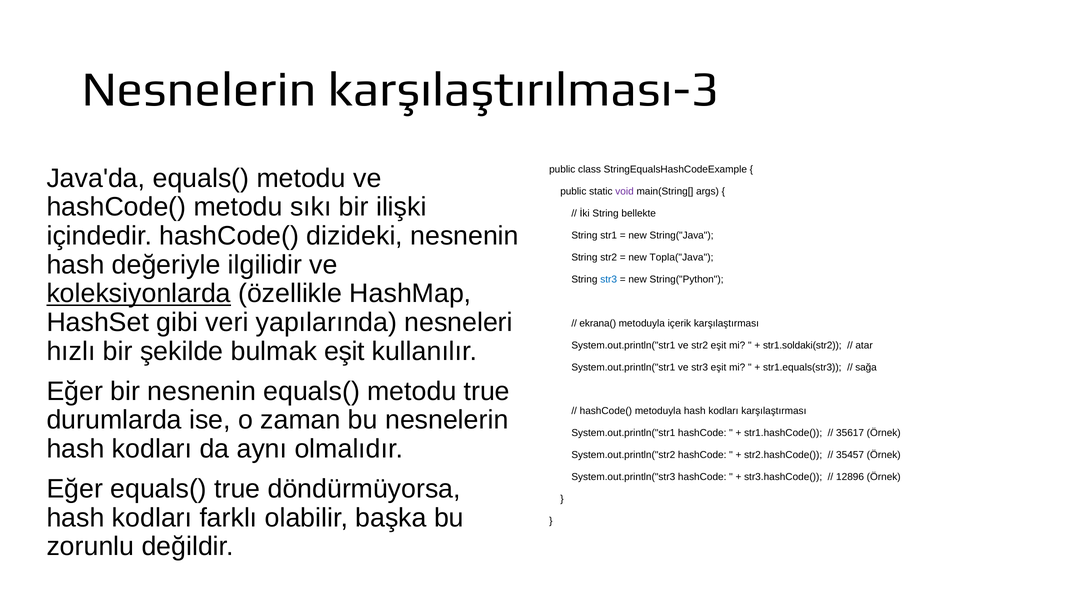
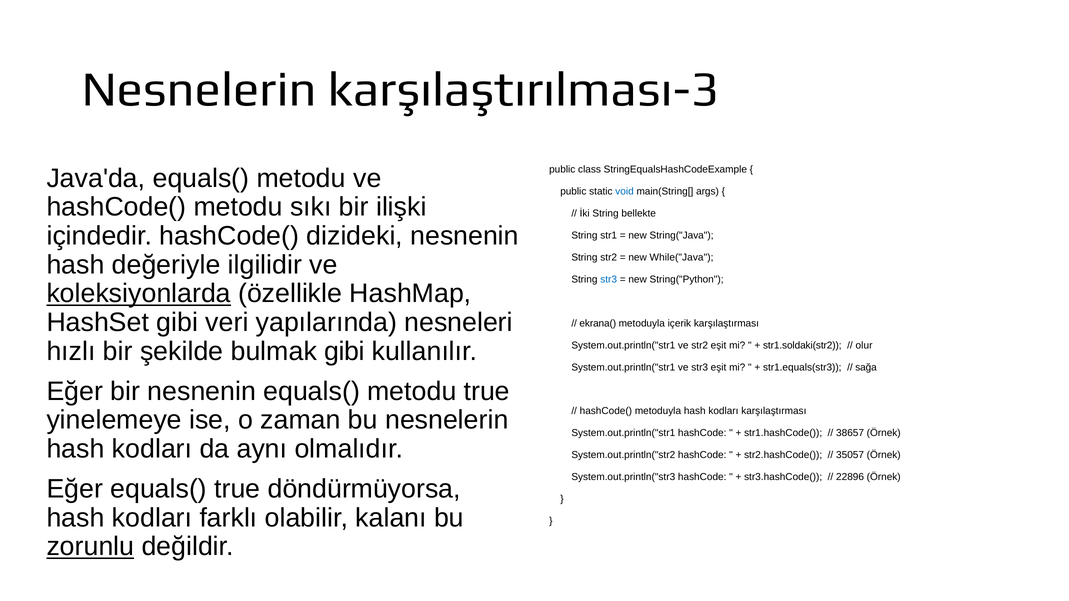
void colour: purple -> blue
Topla("Java: Topla("Java -> While("Java
bulmak eşit: eşit -> gibi
atar: atar -> olur
durumlarda: durumlarda -> yinelemeye
35617: 35617 -> 38657
35457: 35457 -> 35057
12896: 12896 -> 22896
başka: başka -> kalanı
zorunlu underline: none -> present
